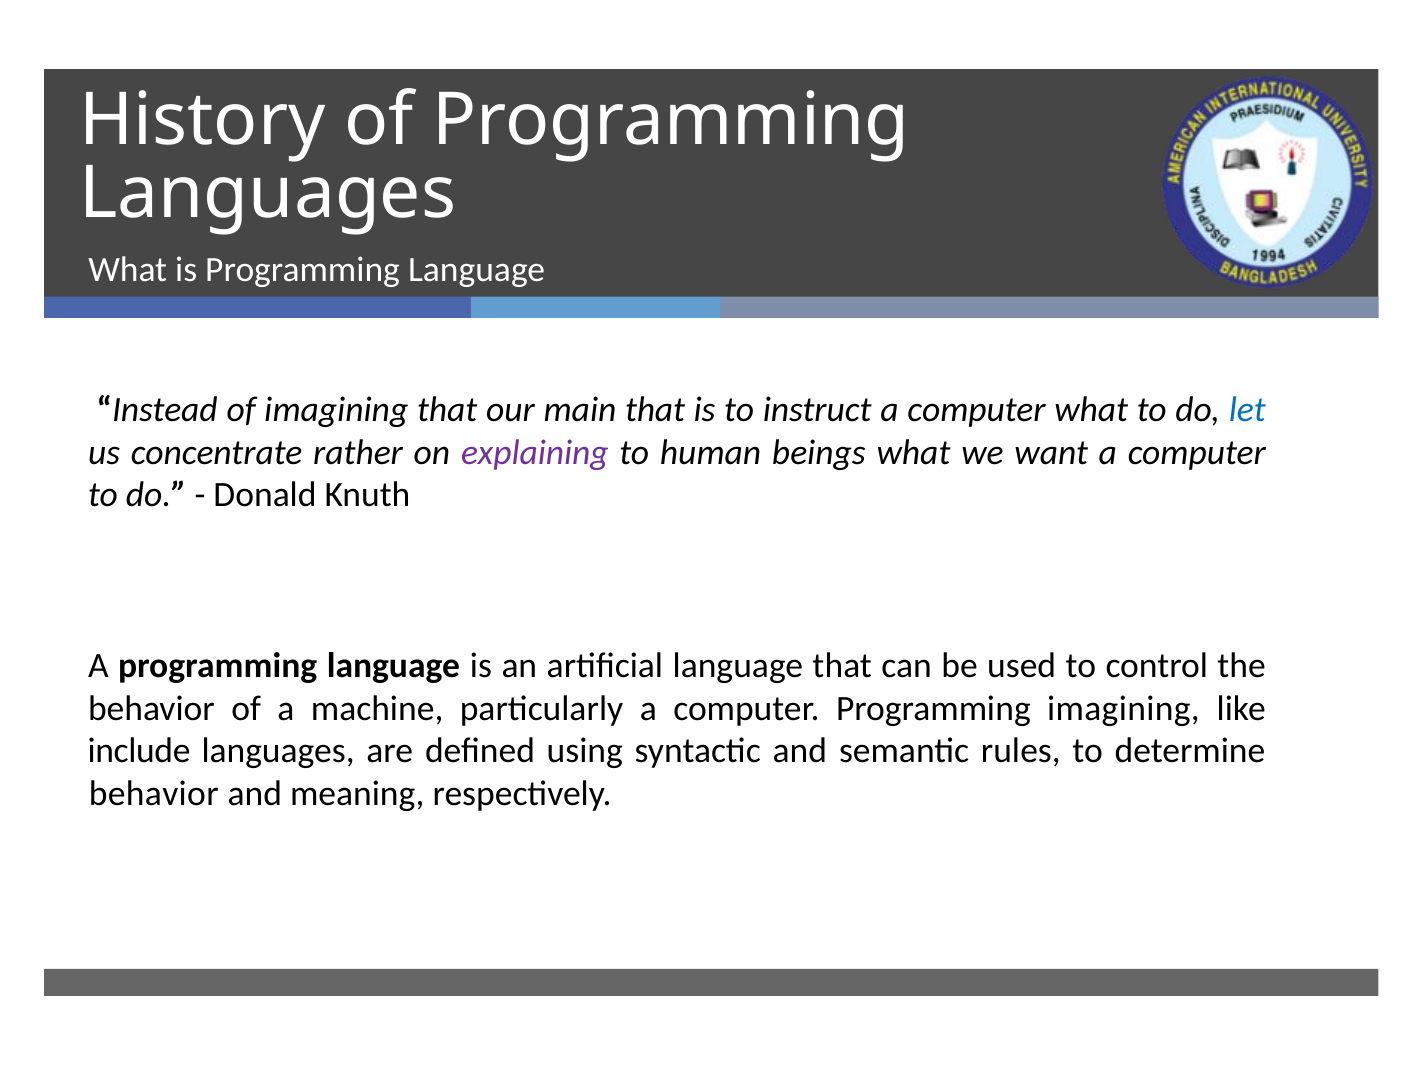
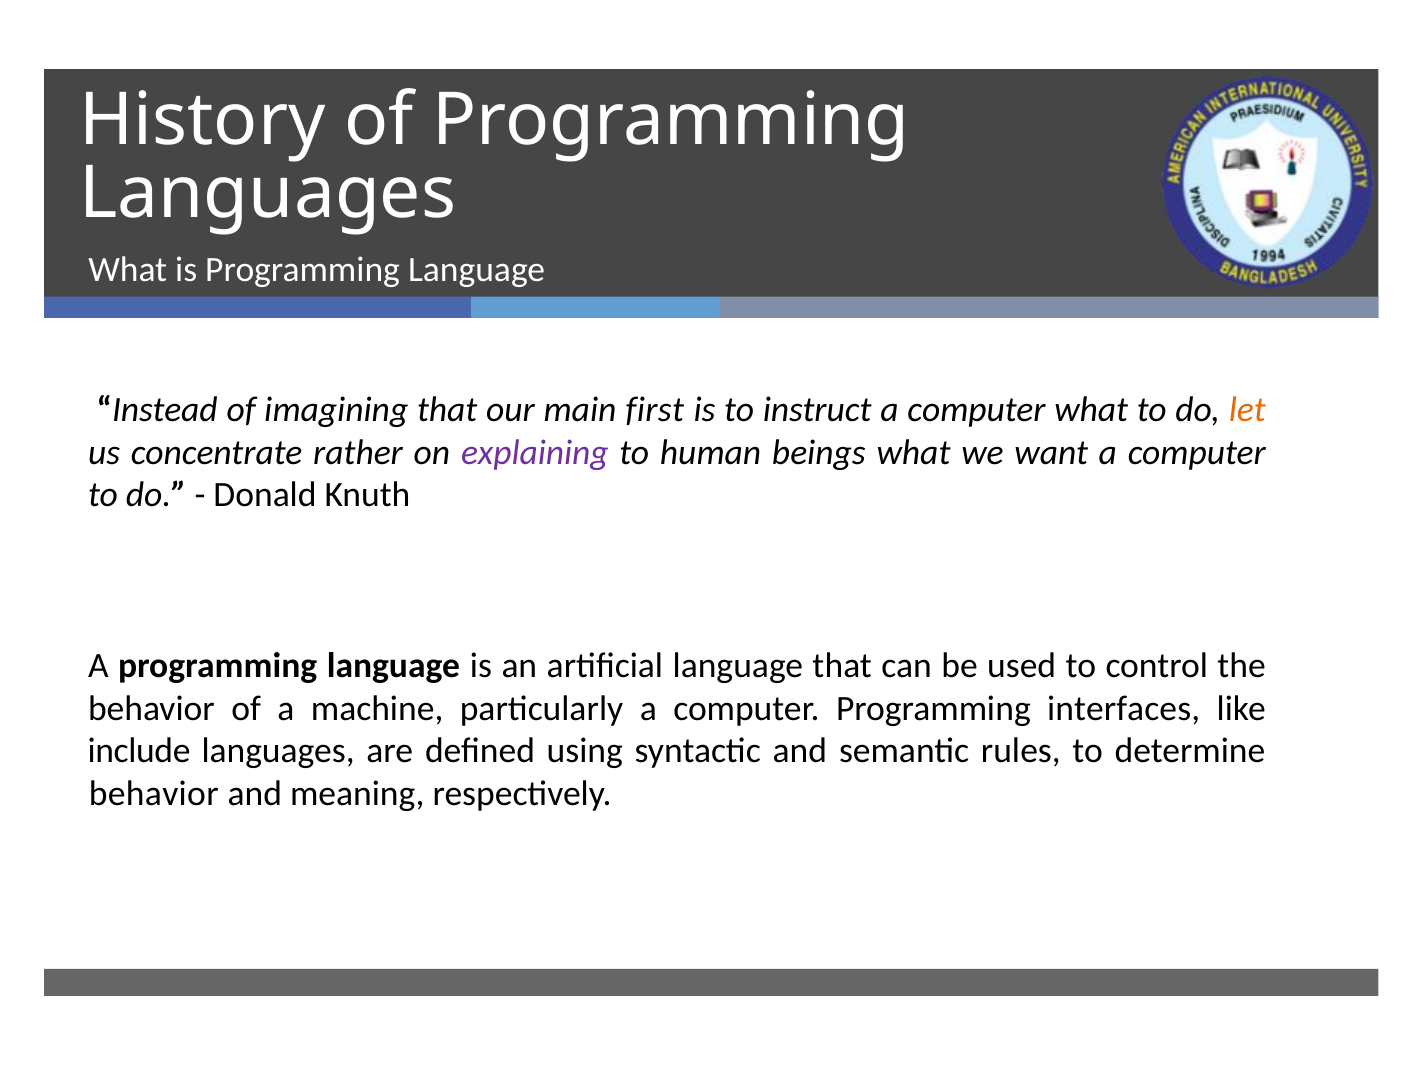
main that: that -> first
let colour: blue -> orange
Programming imagining: imagining -> interfaces
